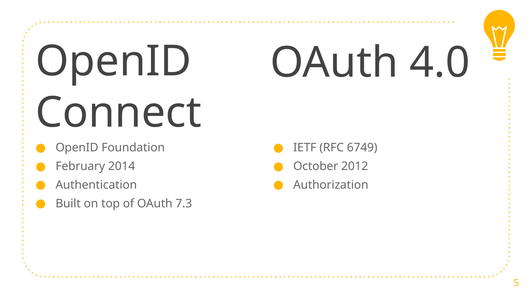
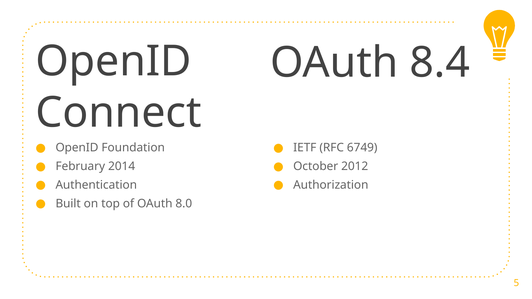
4.0: 4.0 -> 8.4
7.3: 7.3 -> 8.0
